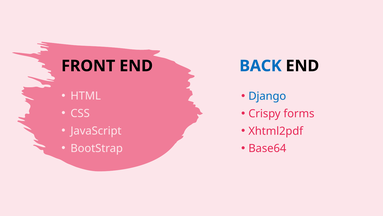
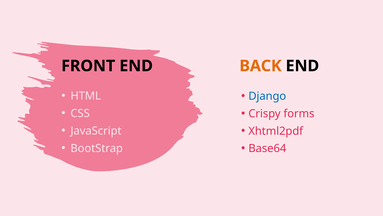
BACK colour: blue -> orange
